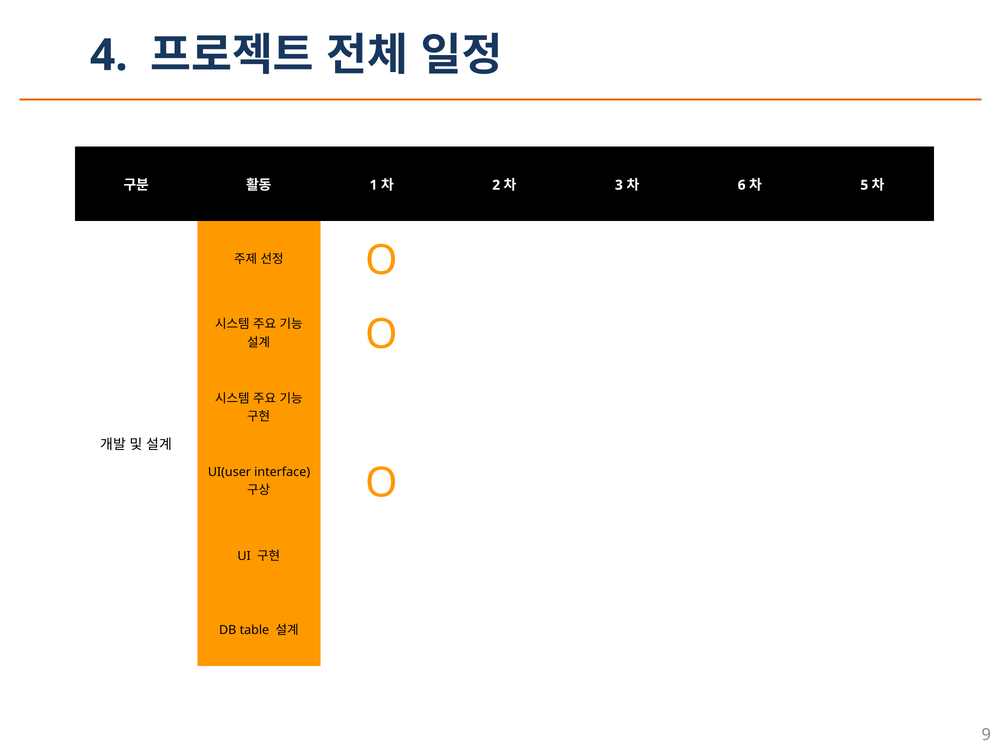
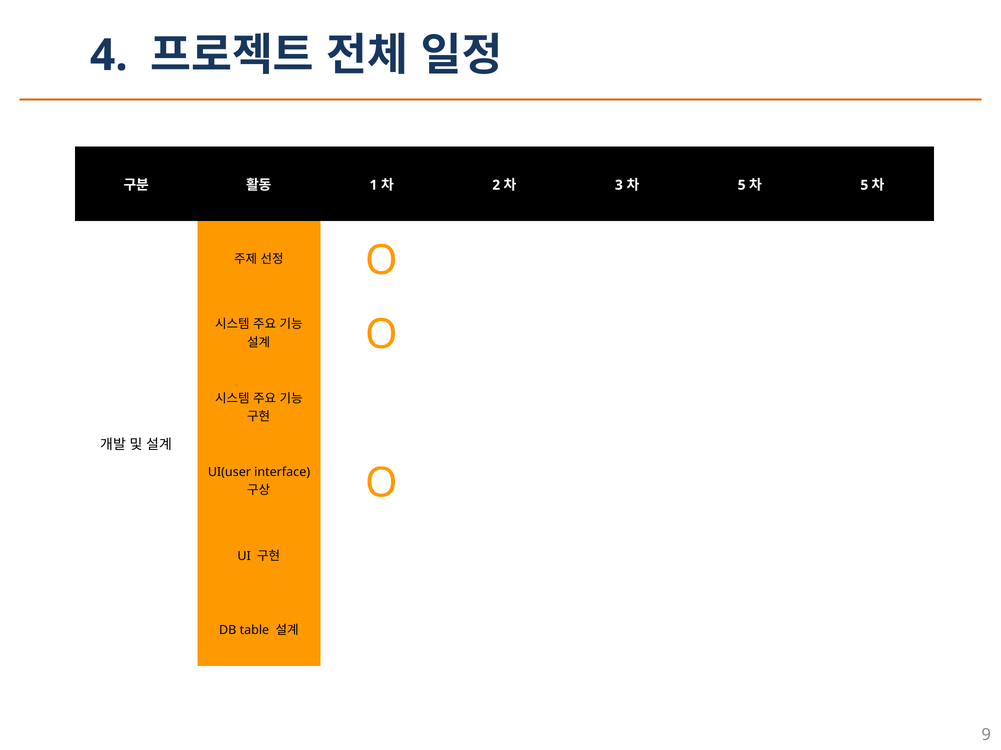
6 at (742, 185): 6 -> 5
